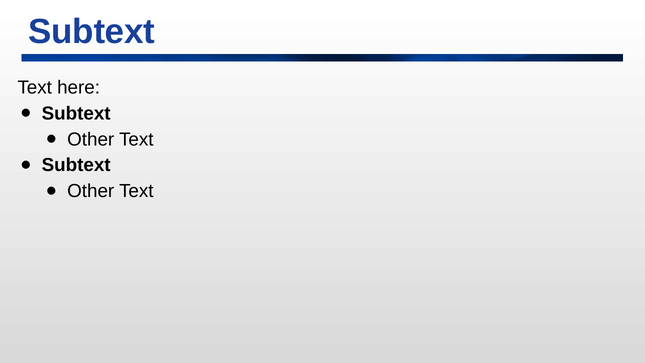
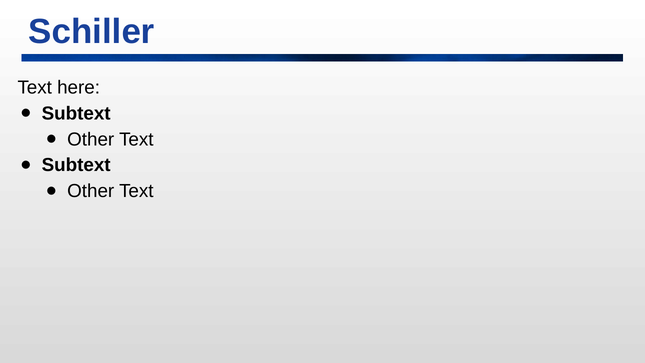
Subtext at (92, 32): Subtext -> Schiller
